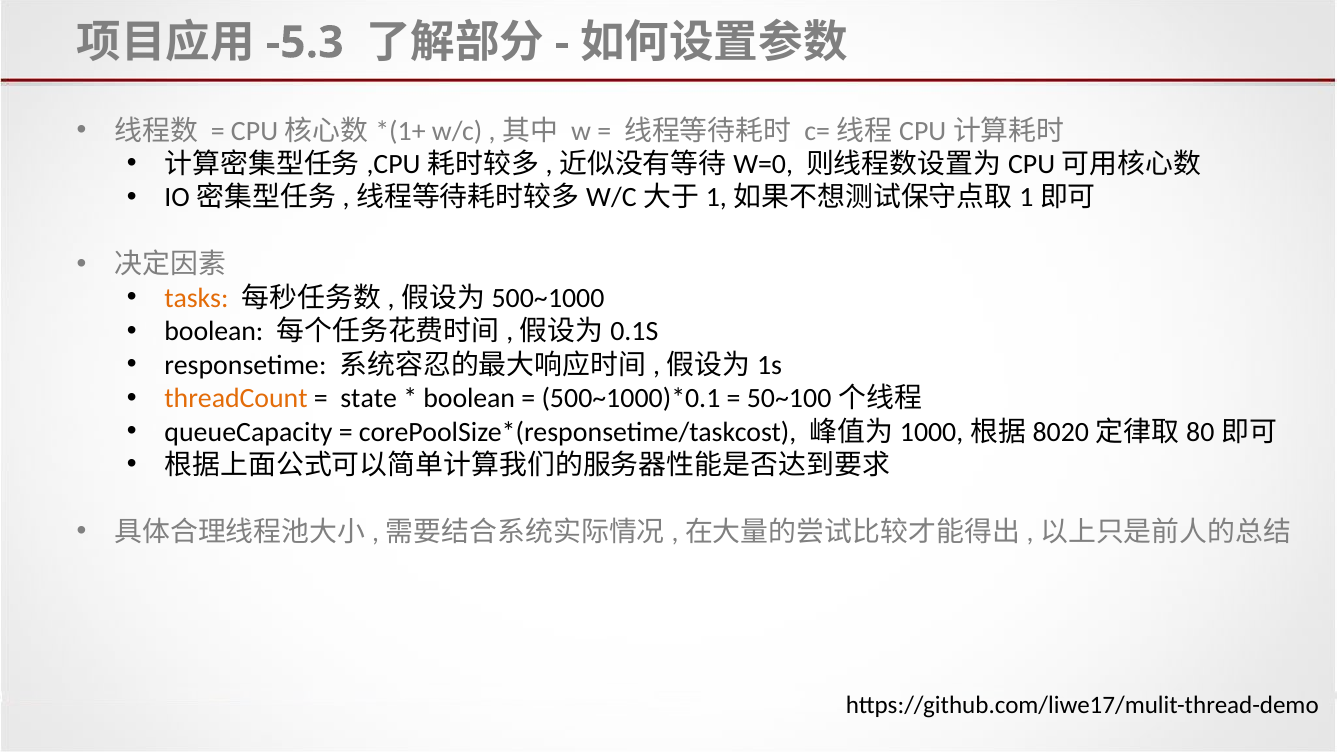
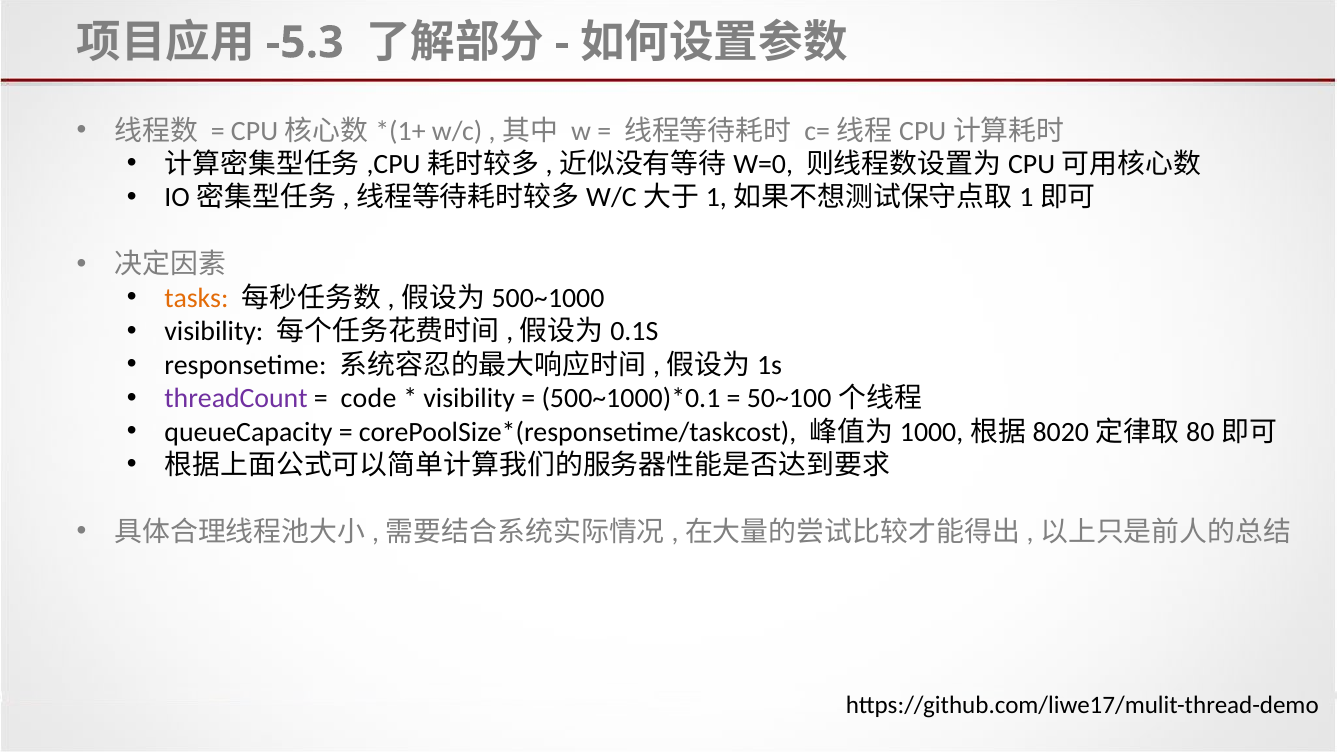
boolean at (214, 332): boolean -> visibility
threadCount colour: orange -> purple
state: state -> code
boolean at (469, 398): boolean -> visibility
